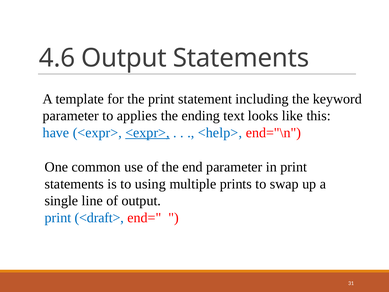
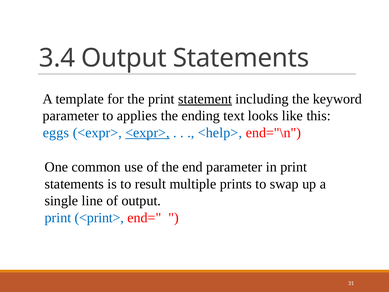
4.6: 4.6 -> 3.4
statement underline: none -> present
have: have -> eggs
using: using -> result
<draft>: <draft> -> <print>
